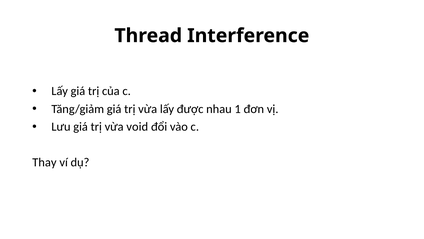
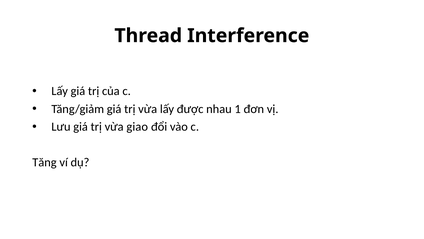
void: void -> giao
Thay: Thay -> Tăng
